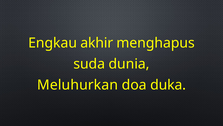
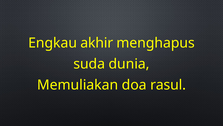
Meluhurkan: Meluhurkan -> Memuliakan
duka: duka -> rasul
